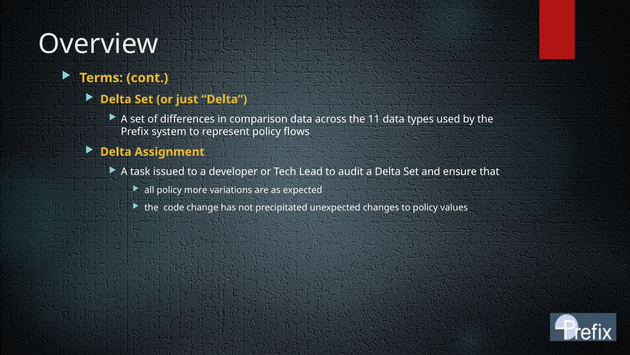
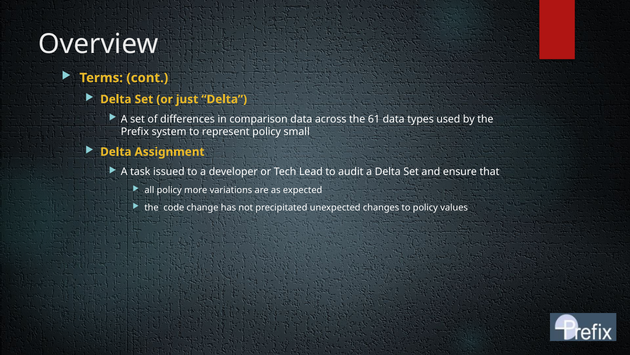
11: 11 -> 61
flows: flows -> small
